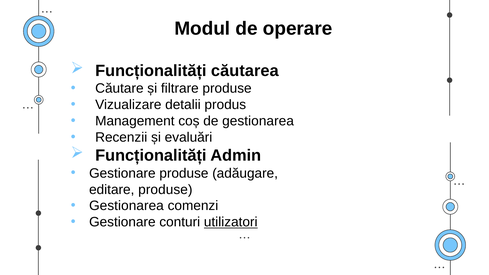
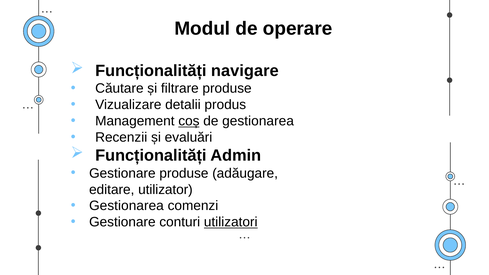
căutarea: căutarea -> navigare
coș underline: none -> present
editare produse: produse -> utilizator
